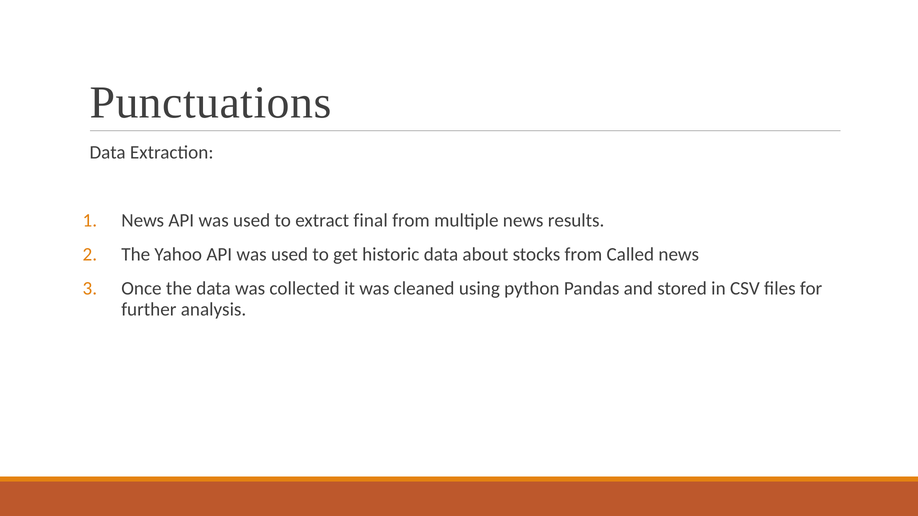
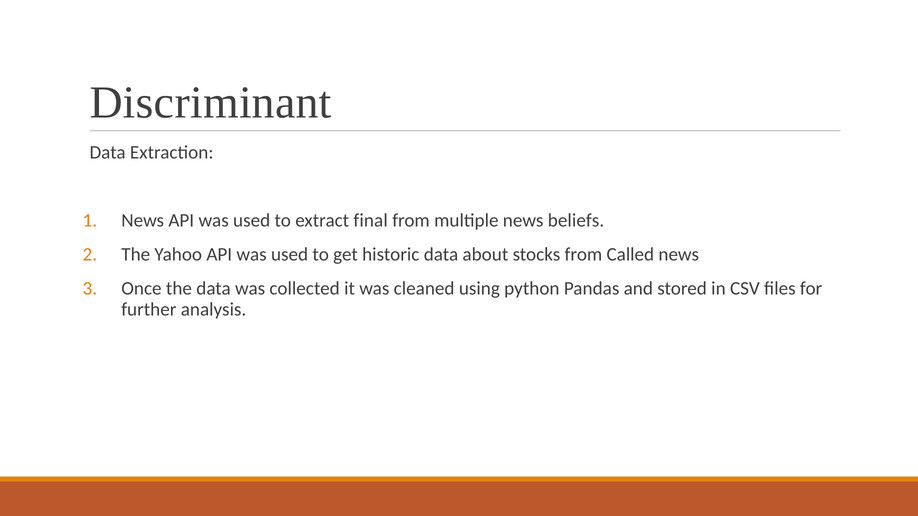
Punctuations: Punctuations -> Discriminant
results: results -> beliefs
